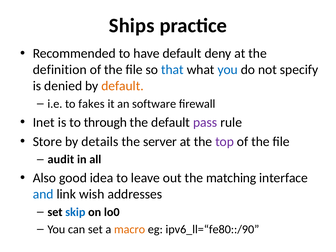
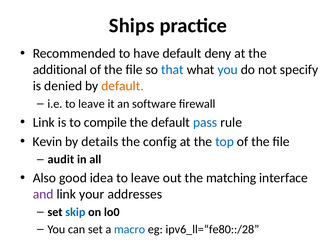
definition: definition -> additional
i.e to fakes: fakes -> leave
Inet at (44, 122): Inet -> Link
through: through -> compile
pass colour: purple -> blue
Store: Store -> Kevin
server: server -> config
top colour: purple -> blue
and colour: blue -> purple
wish: wish -> your
macro colour: orange -> blue
ipv6_ll=“fe80::/90: ipv6_ll=“fe80::/90 -> ipv6_ll=“fe80::/28
